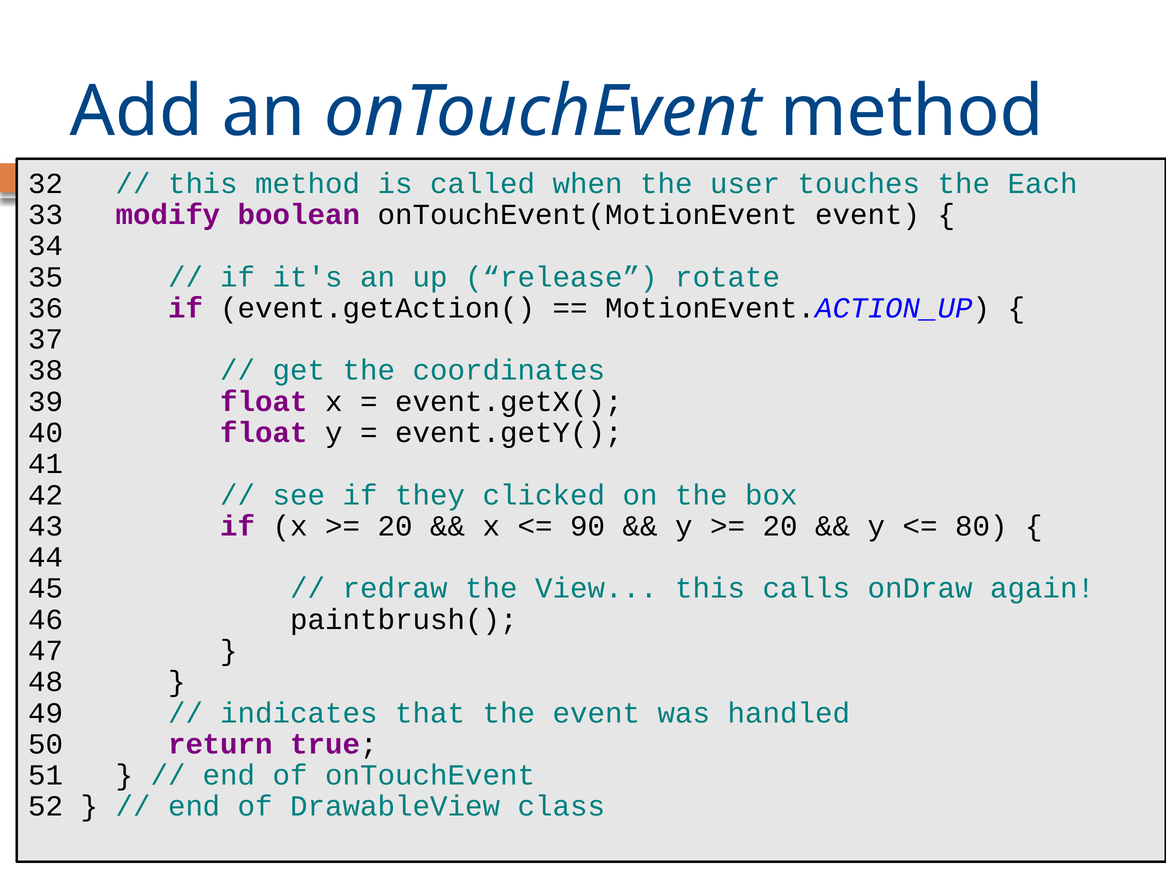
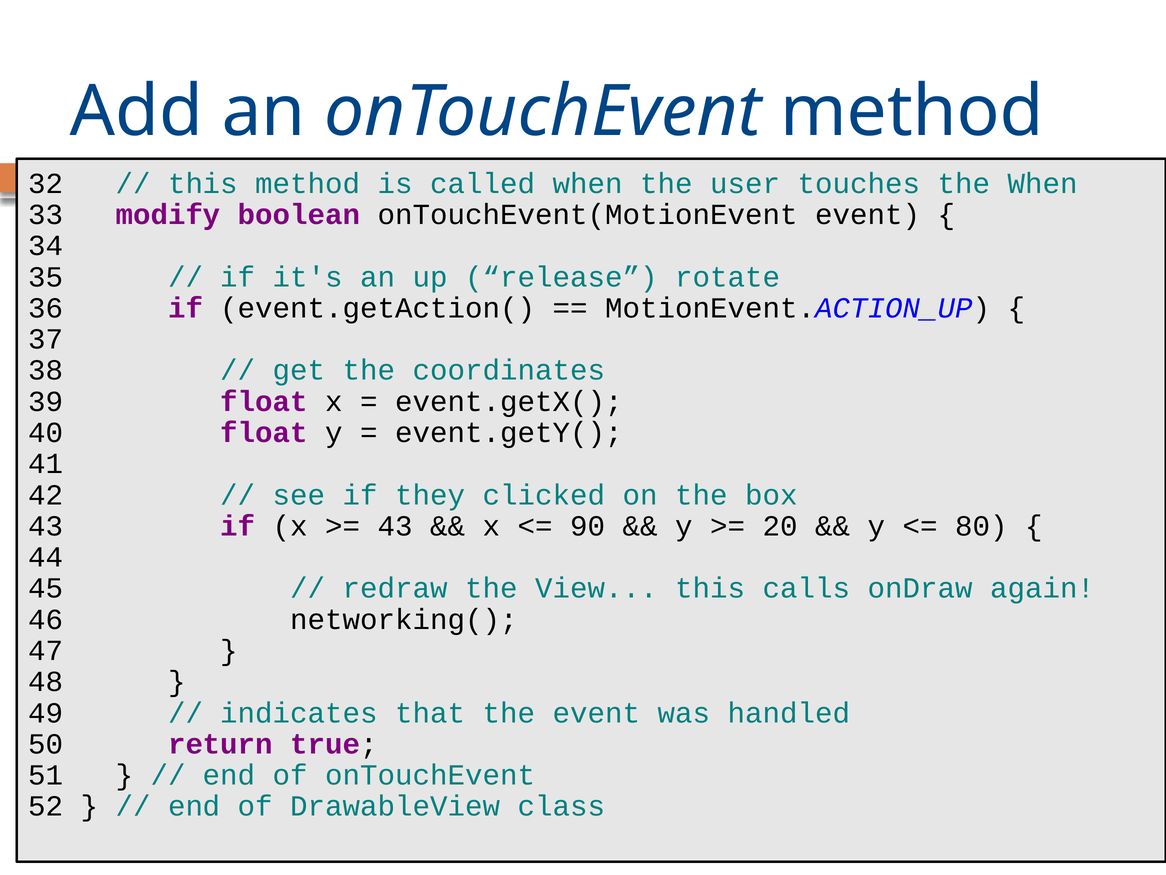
the Each: Each -> When
20 at (395, 526): 20 -> 43
paintbrush(: paintbrush( -> networking(
